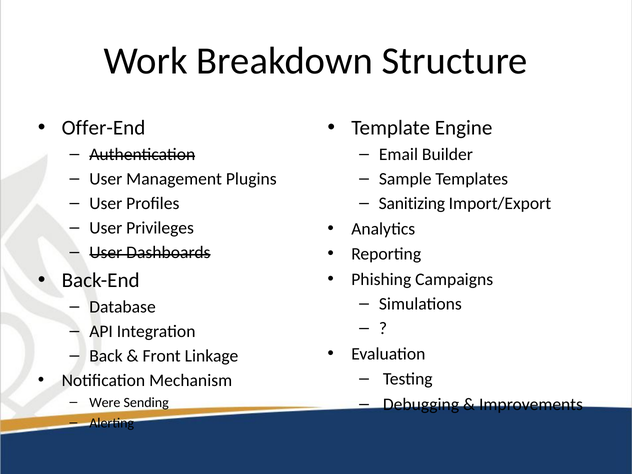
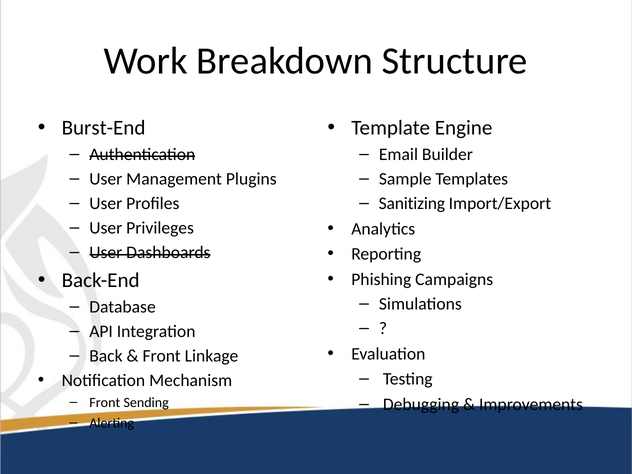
Offer-End: Offer-End -> Burst-End
Were at (105, 403): Were -> Front
